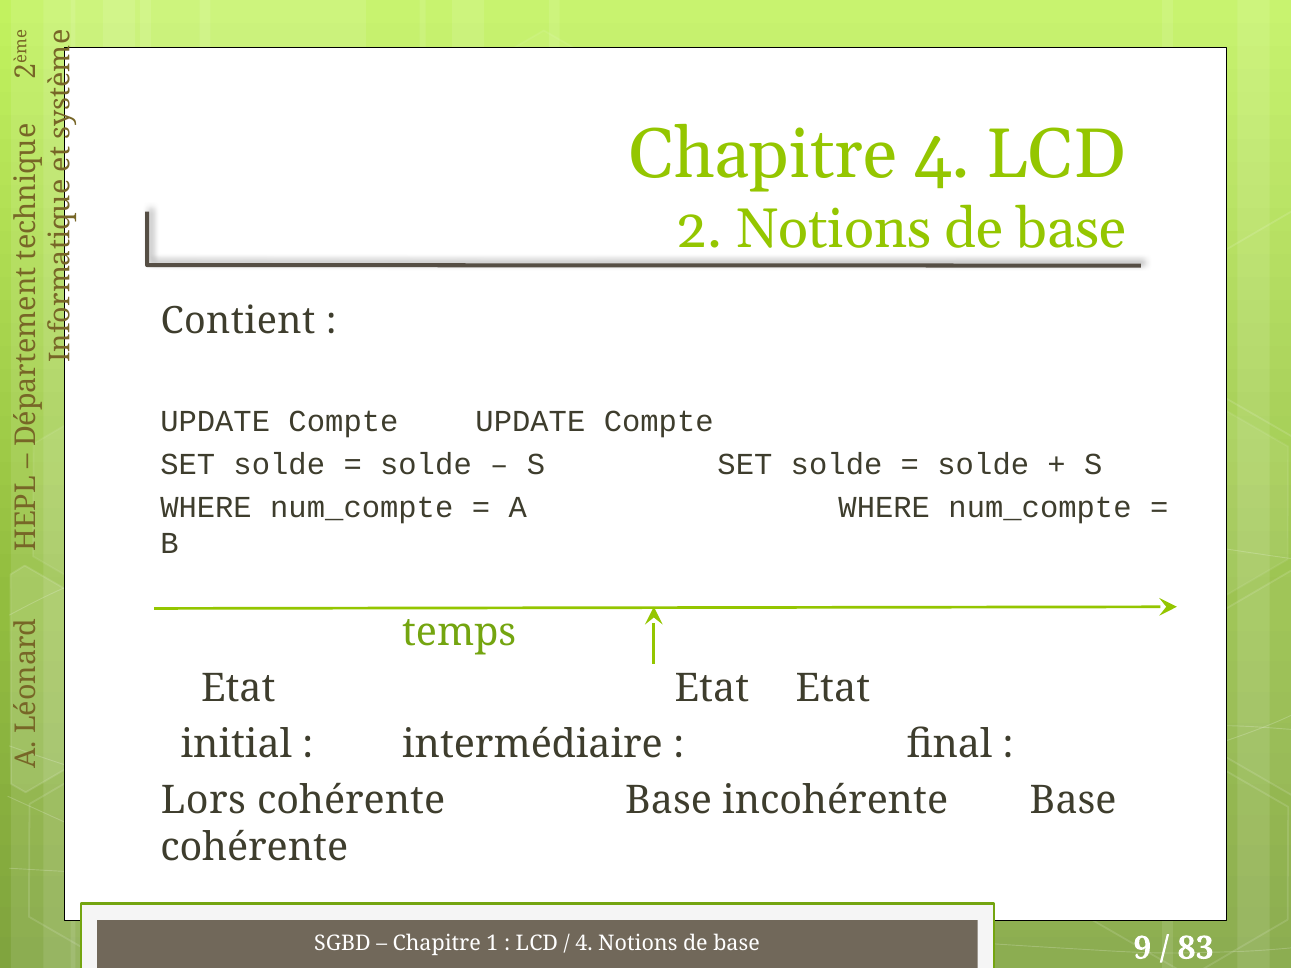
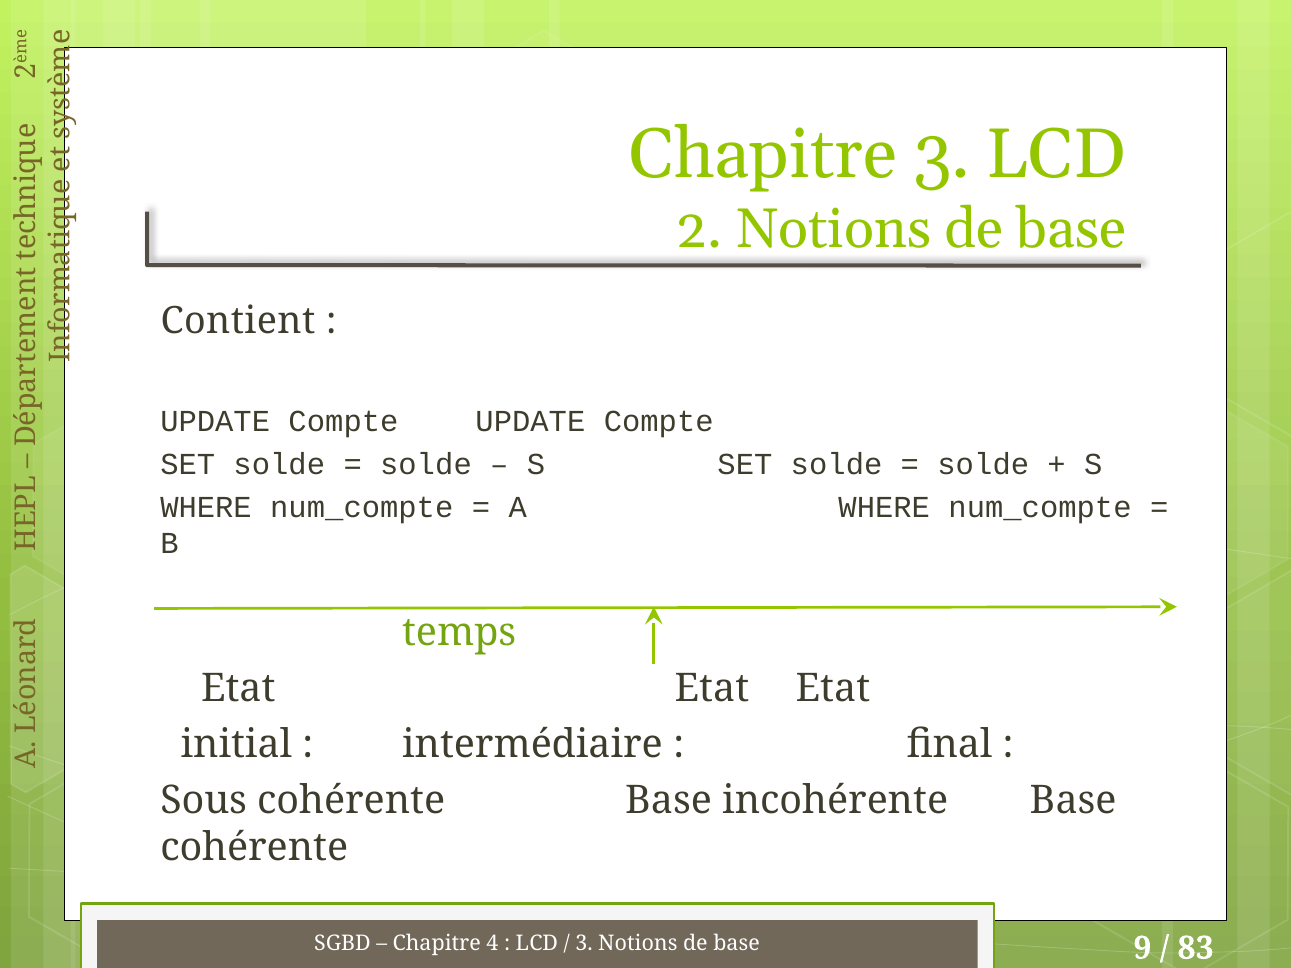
Chapitre 4: 4 -> 3
Lors: Lors -> Sous
1: 1 -> 4
4 at (584, 944): 4 -> 3
